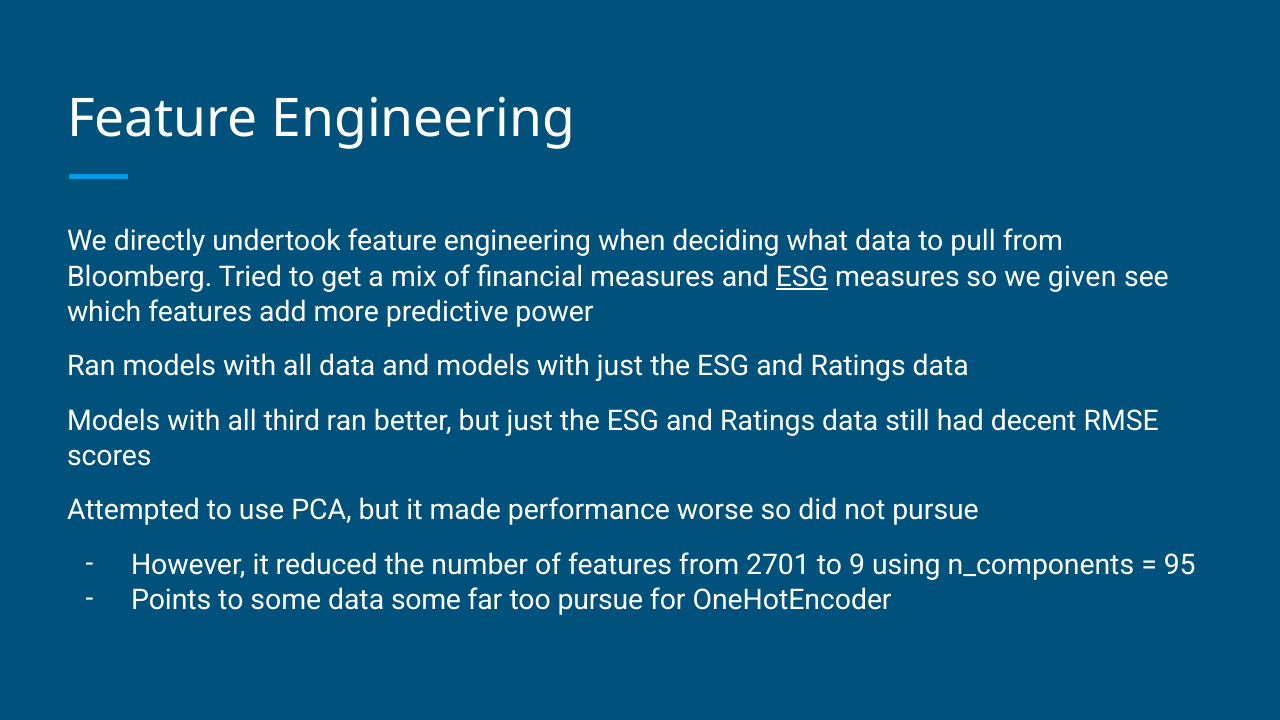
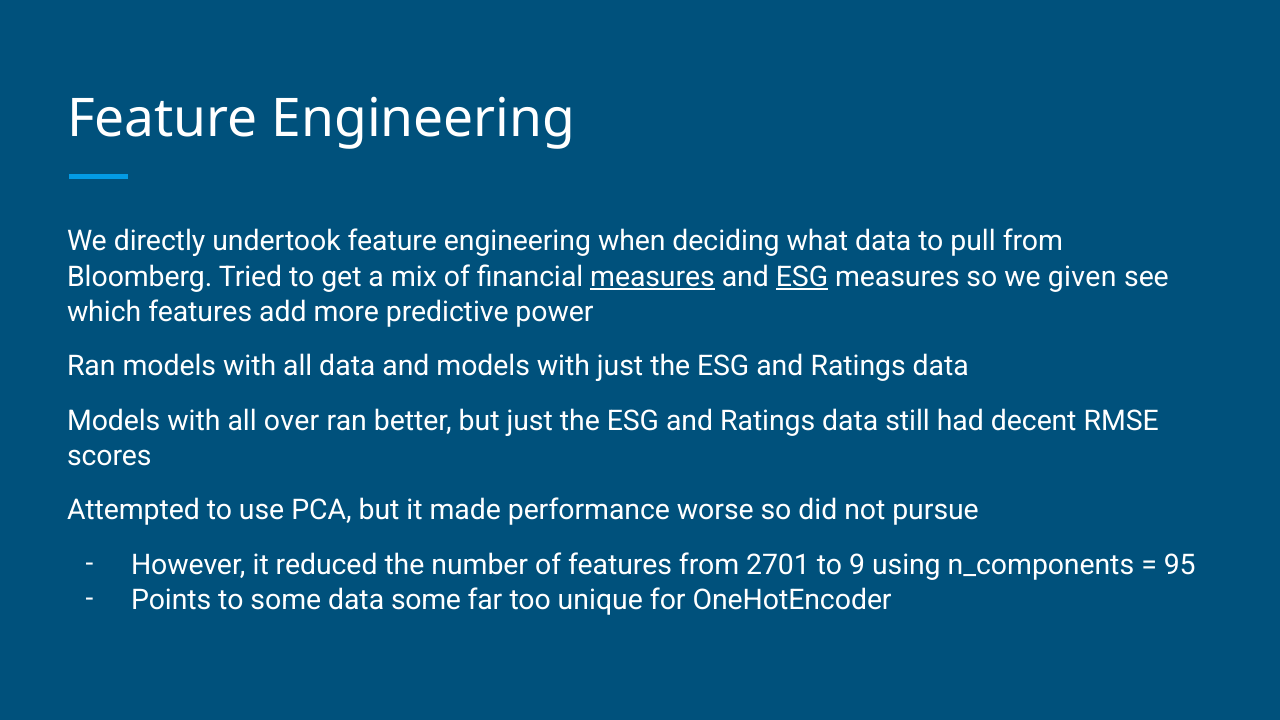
measures at (652, 277) underline: none -> present
third: third -> over
too pursue: pursue -> unique
